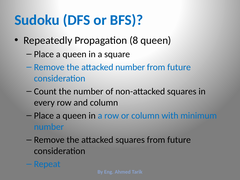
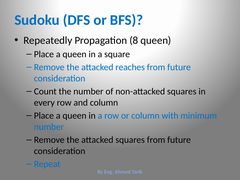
attacked number: number -> reaches
